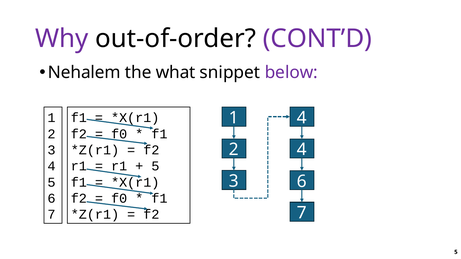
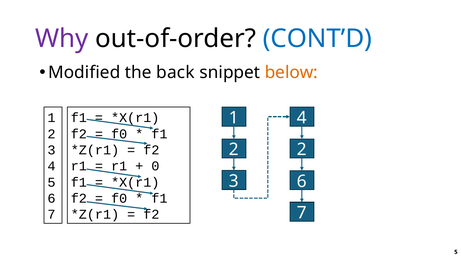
CONT’D colour: purple -> blue
Nehalem: Nehalem -> Modified
what: what -> back
below colour: purple -> orange
2 4: 4 -> 2
5 at (155, 166): 5 -> 0
